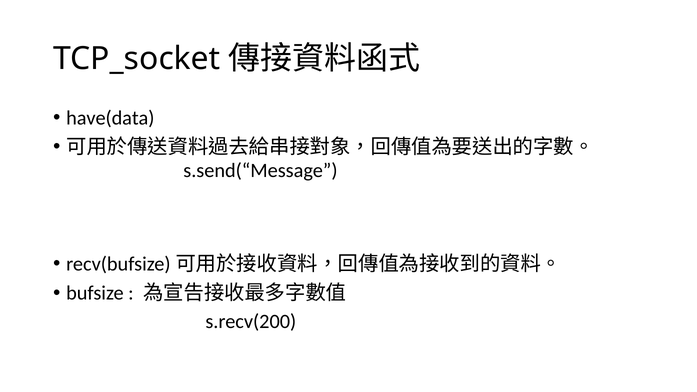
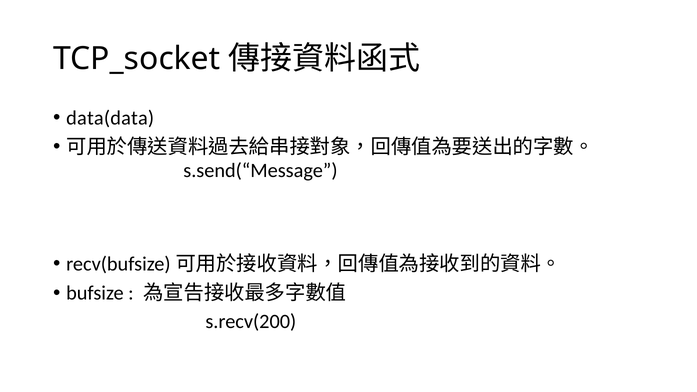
have(data: have(data -> data(data
